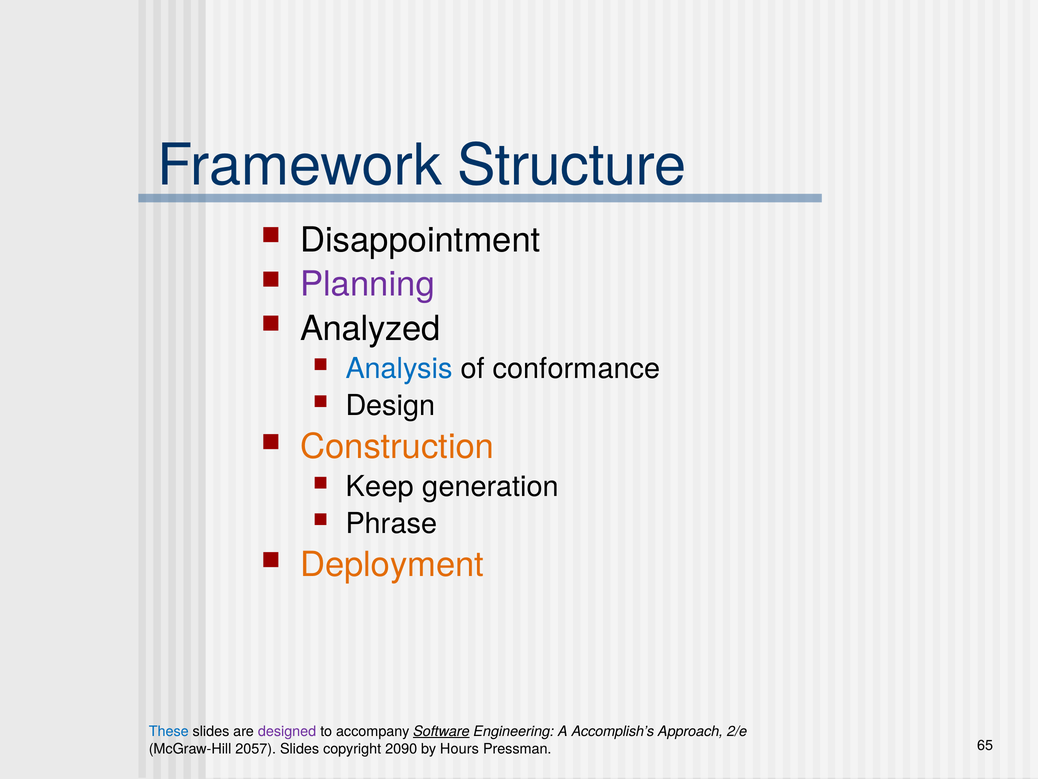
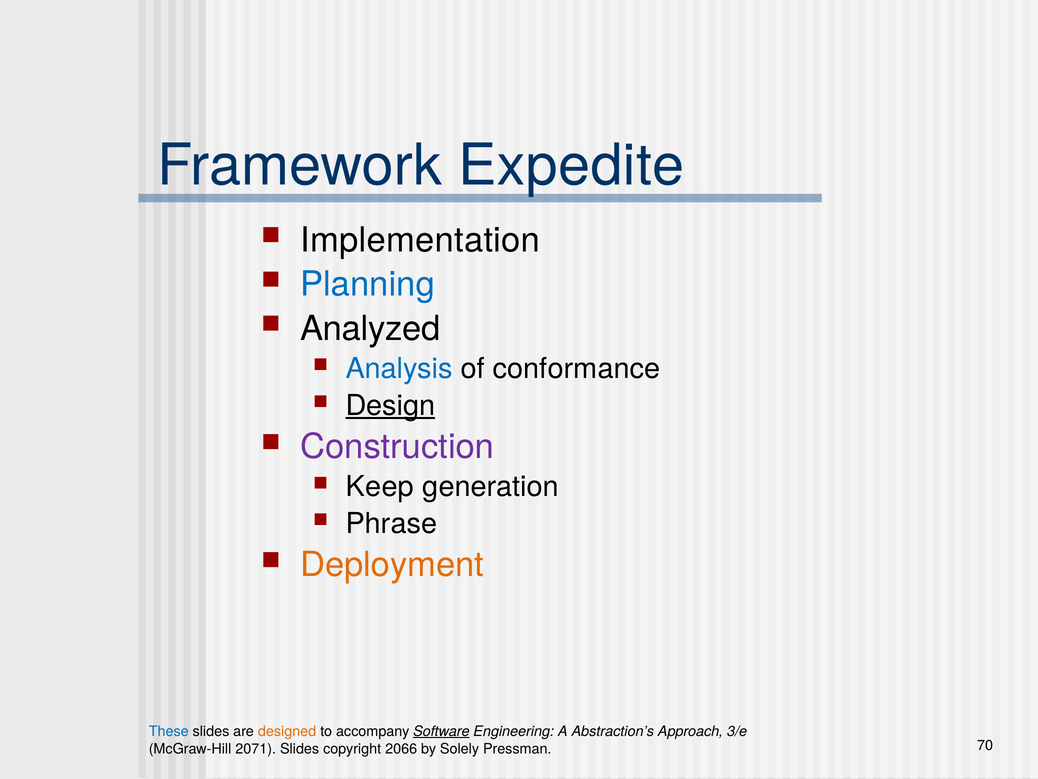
Structure: Structure -> Expedite
Disappointment: Disappointment -> Implementation
Planning colour: purple -> blue
Design underline: none -> present
Construction colour: orange -> purple
designed colour: purple -> orange
Accomplish’s: Accomplish’s -> Abstraction’s
2/e: 2/e -> 3/e
2057: 2057 -> 2071
2090: 2090 -> 2066
Hours: Hours -> Solely
65: 65 -> 70
